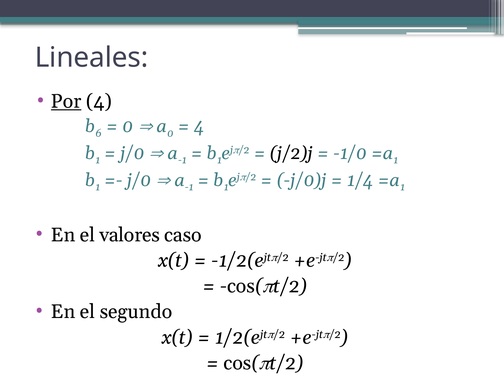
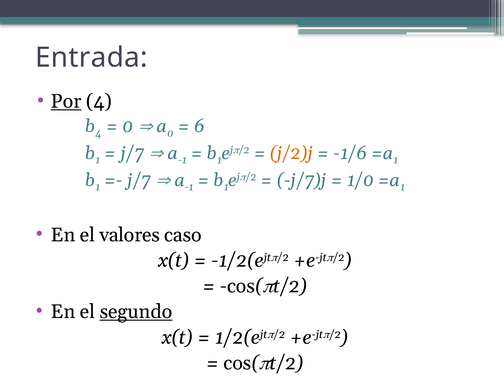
Lineales: Lineales -> Entrada
6 at (98, 133): 6 -> 4
4 at (199, 126): 4 -> 6
j/0 at (132, 153): j/0 -> j/7
j/2)j colour: black -> orange
-1/0: -1/0 -> -1/6
j/0 at (139, 180): j/0 -> j/7
j/0)j: j/0)j -> j/7)j
1/4: 1/4 -> 1/0
segundo underline: none -> present
